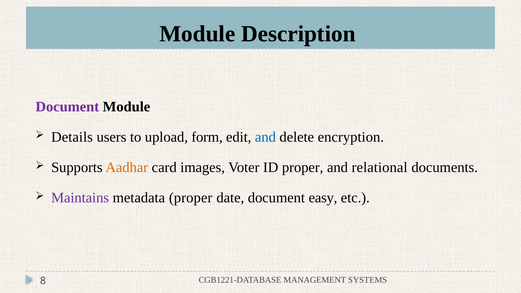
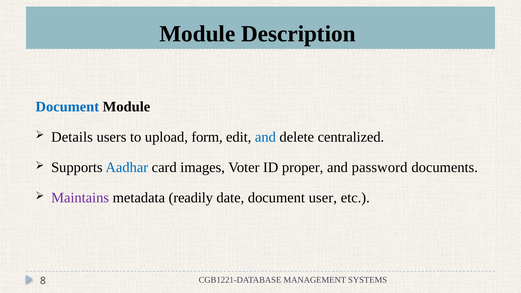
Document at (67, 107) colour: purple -> blue
encryption: encryption -> centralized
Aadhar colour: orange -> blue
relational: relational -> password
metadata proper: proper -> readily
easy: easy -> user
